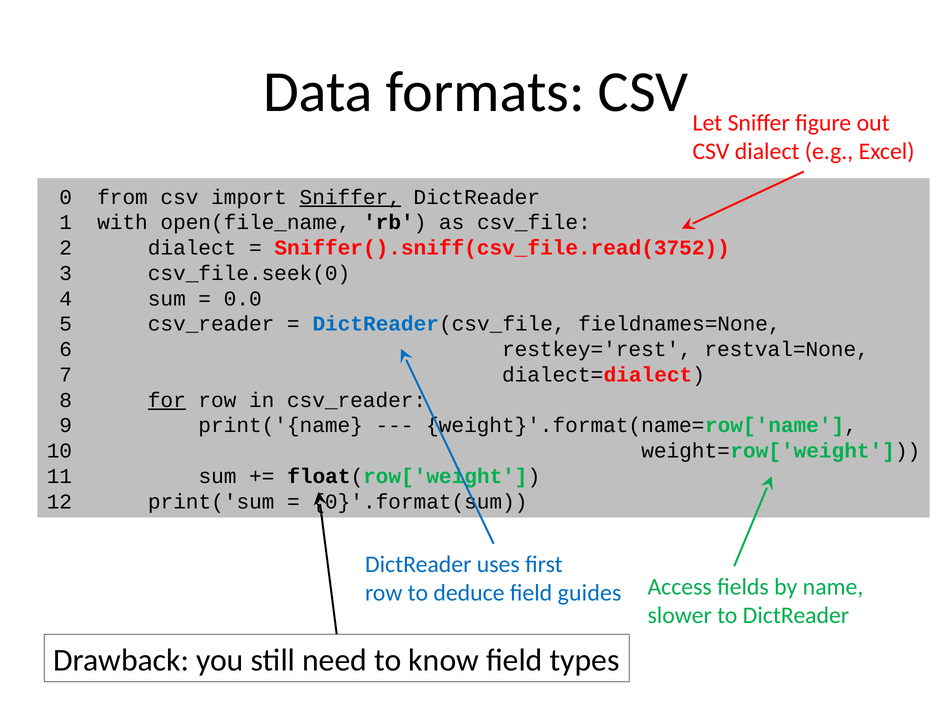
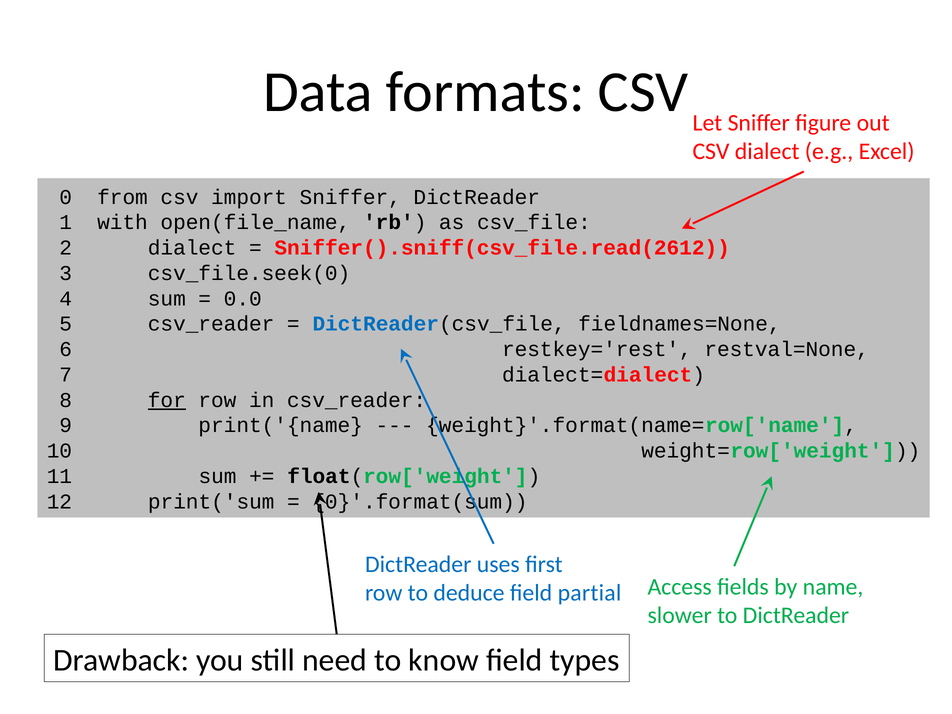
Sniffer at (350, 197) underline: present -> none
Sniffer().sniff(csv_file.read(3752: Sniffer().sniff(csv_file.read(3752 -> Sniffer().sniff(csv_file.read(2612
guides: guides -> partial
